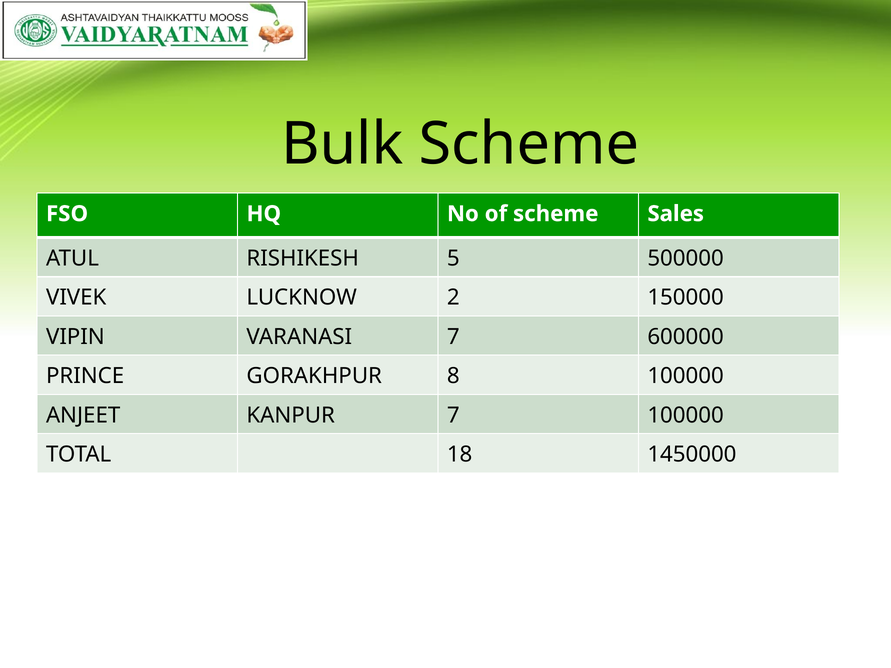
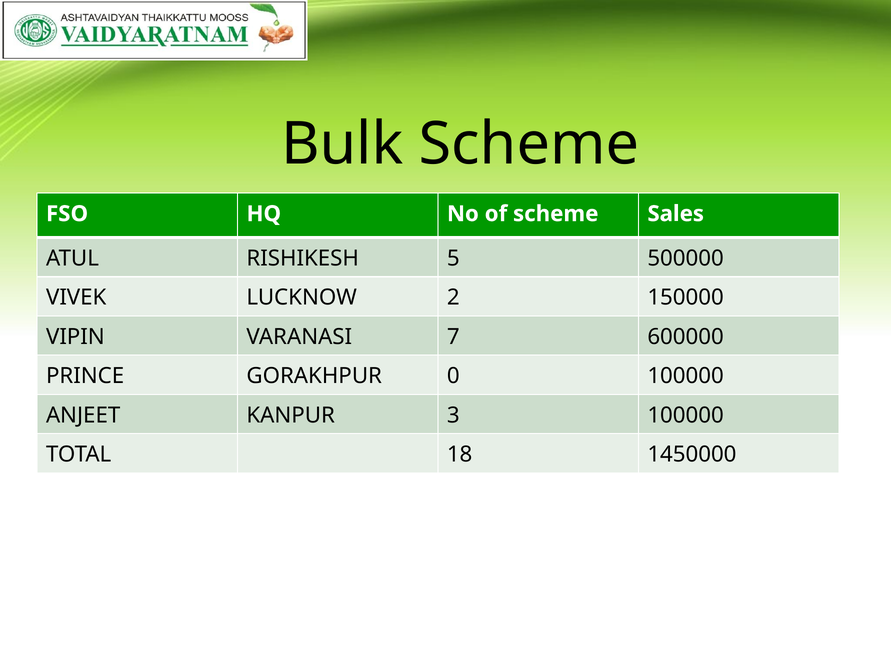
8: 8 -> 0
KANPUR 7: 7 -> 3
